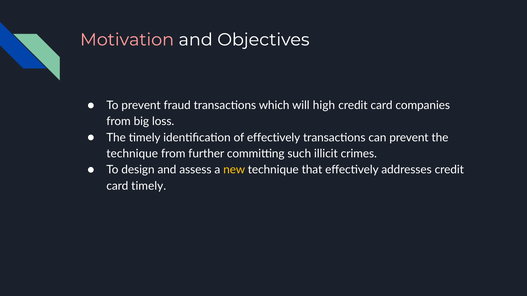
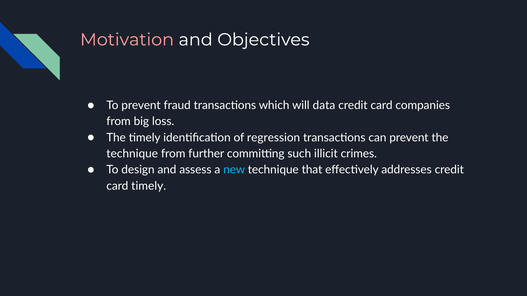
high: high -> data
of effectively: effectively -> regression
new colour: yellow -> light blue
